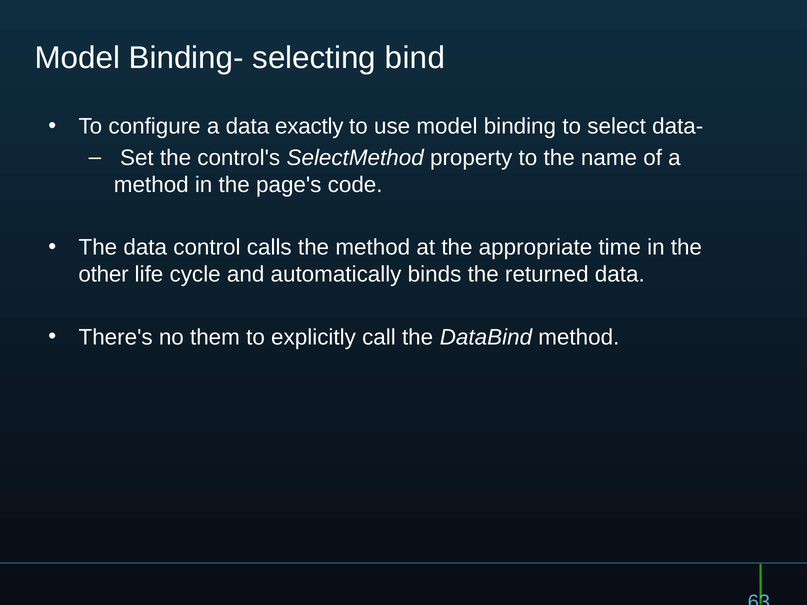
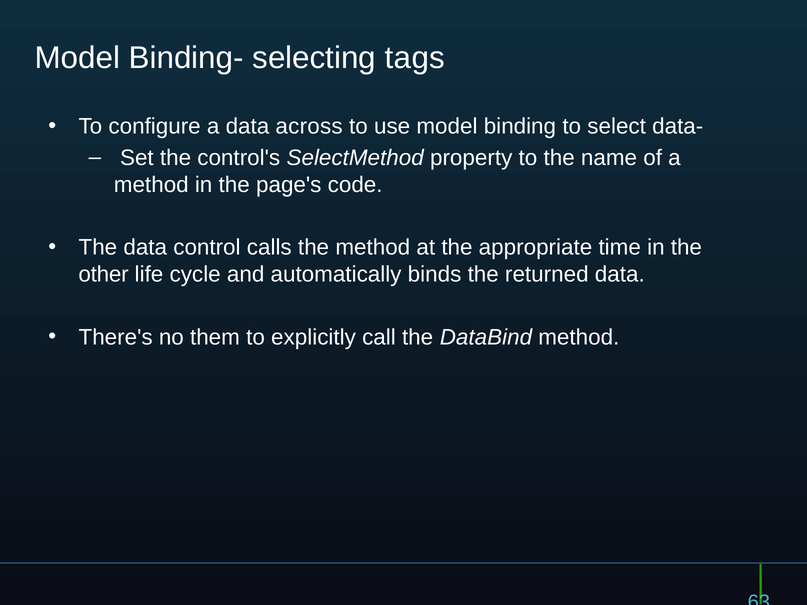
bind: bind -> tags
exactly: exactly -> across
